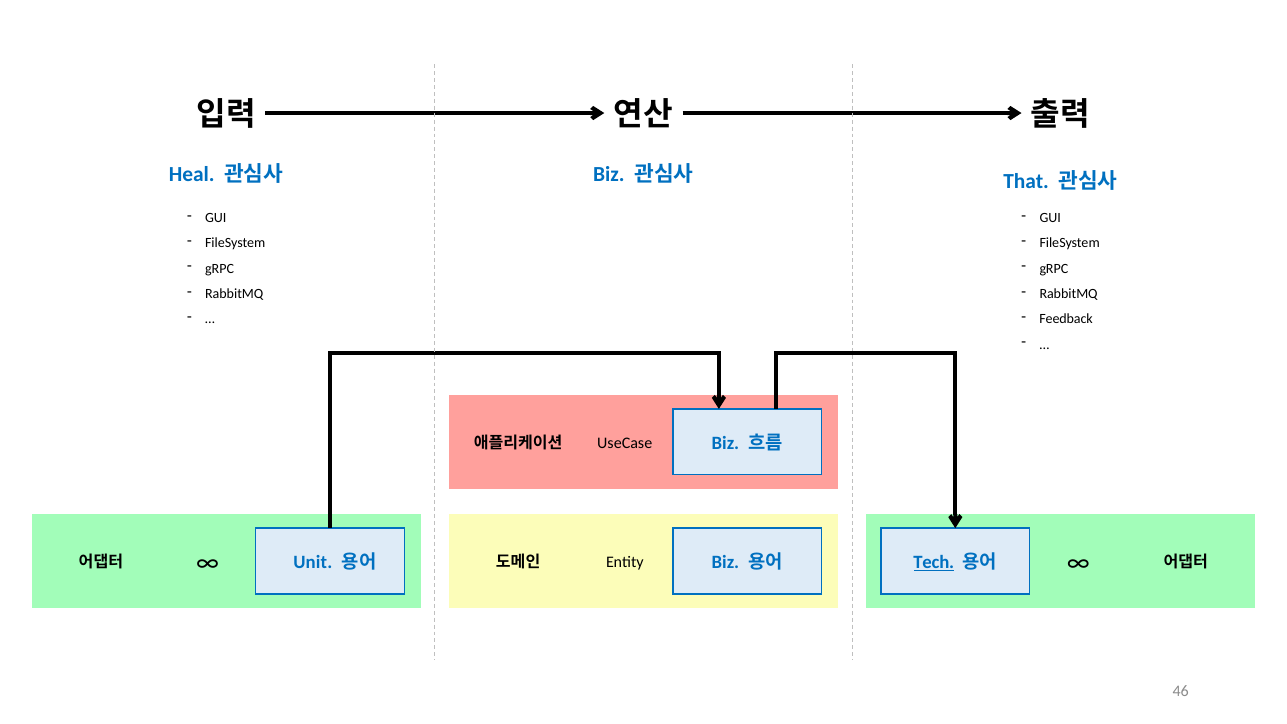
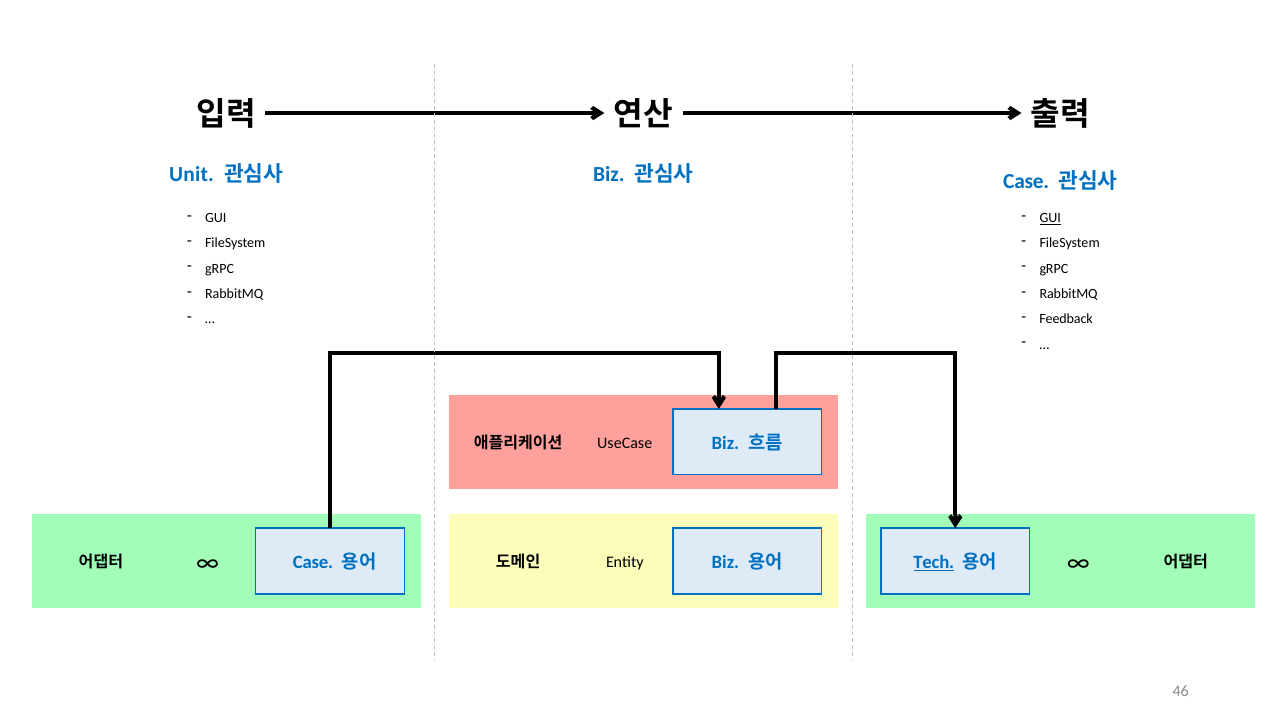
Heal: Heal -> Unit
That at (1026, 181): That -> Case
GUI at (1050, 218) underline: none -> present
Unit at (313, 562): Unit -> Case
